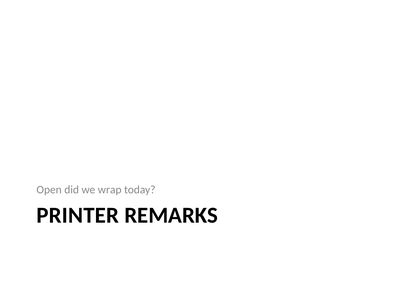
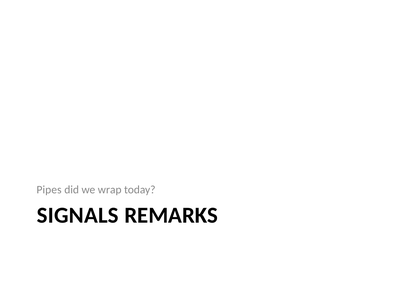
Open: Open -> Pipes
PRINTER: PRINTER -> SIGNALS
